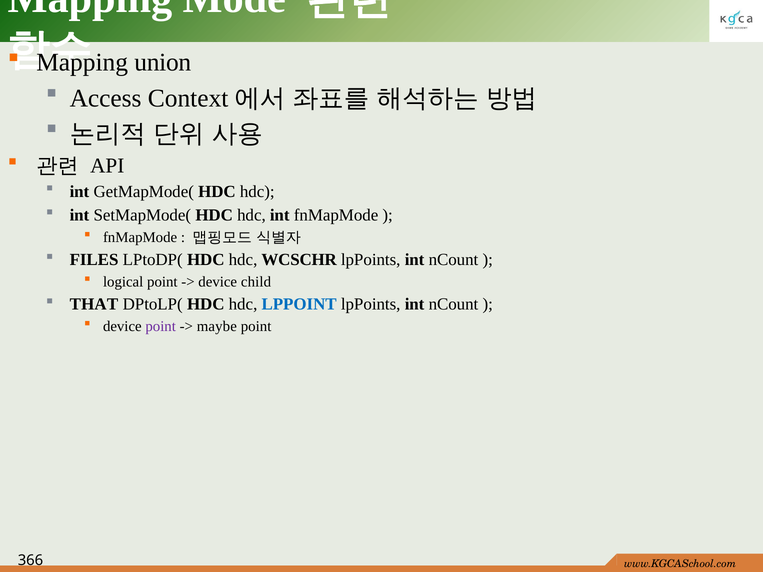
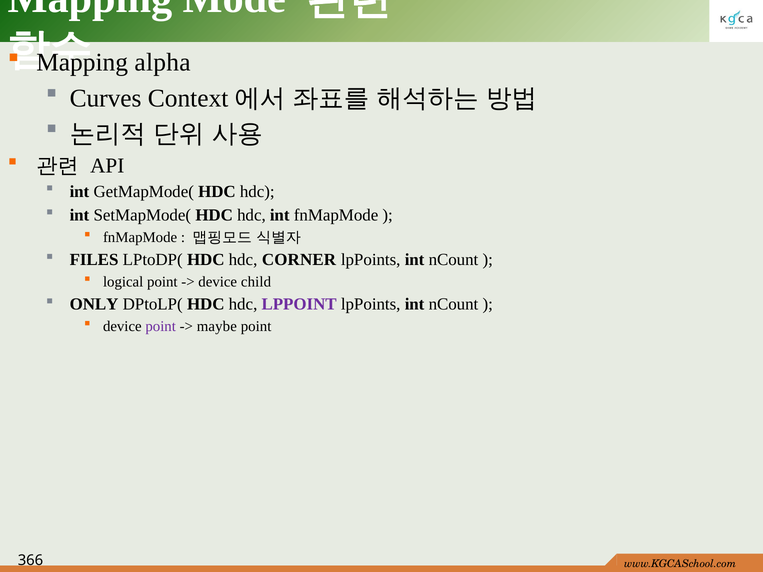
union: union -> alpha
Access: Access -> Curves
WCSCHR: WCSCHR -> CORNER
THAT: THAT -> ONLY
LPPOINT colour: blue -> purple
